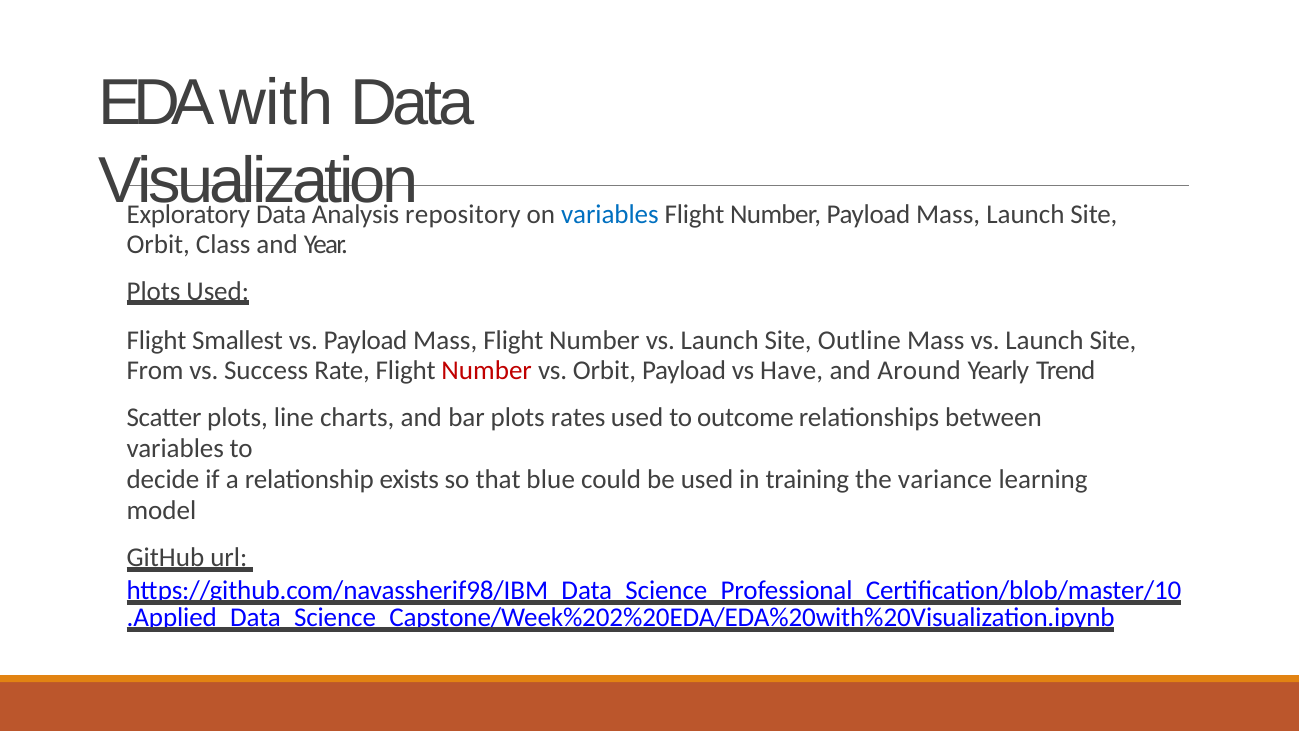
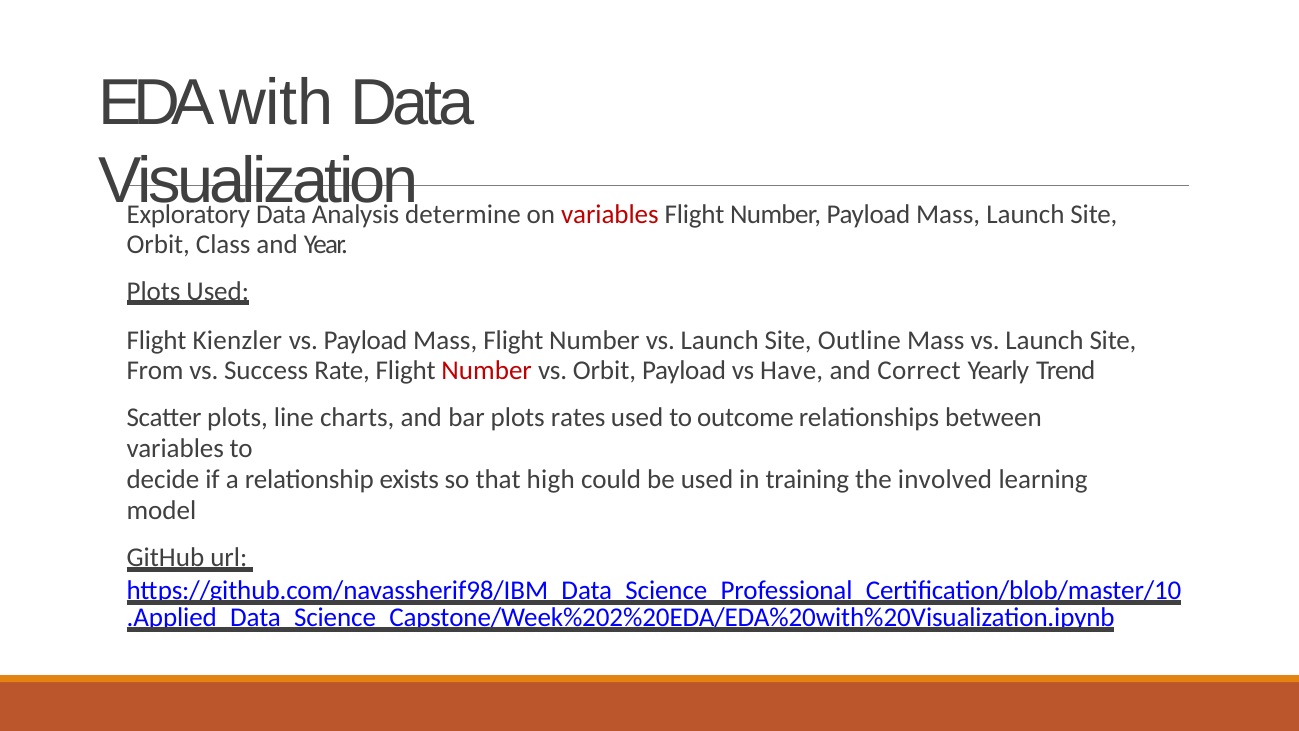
repository: repository -> determine
variables at (610, 214) colour: blue -> red
Smallest: Smallest -> Kienzler
Around: Around -> Correct
blue: blue -> high
variance: variance -> involved
